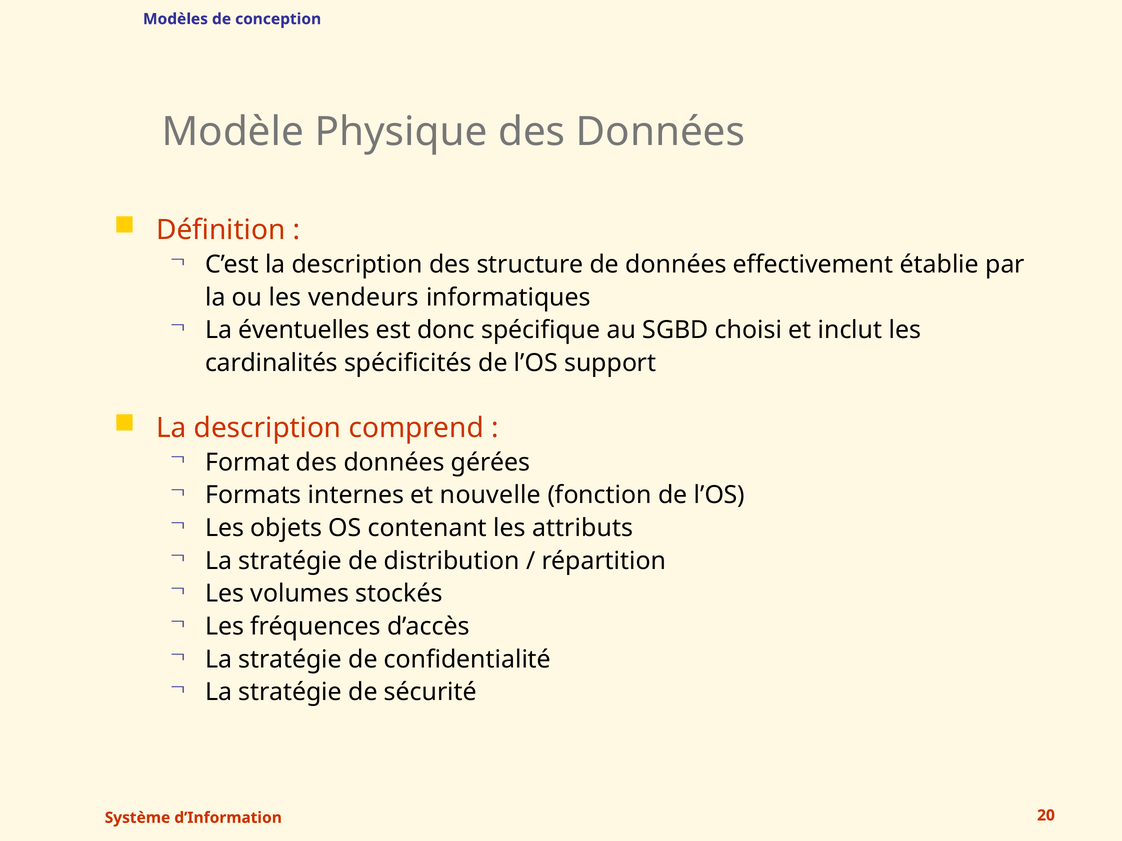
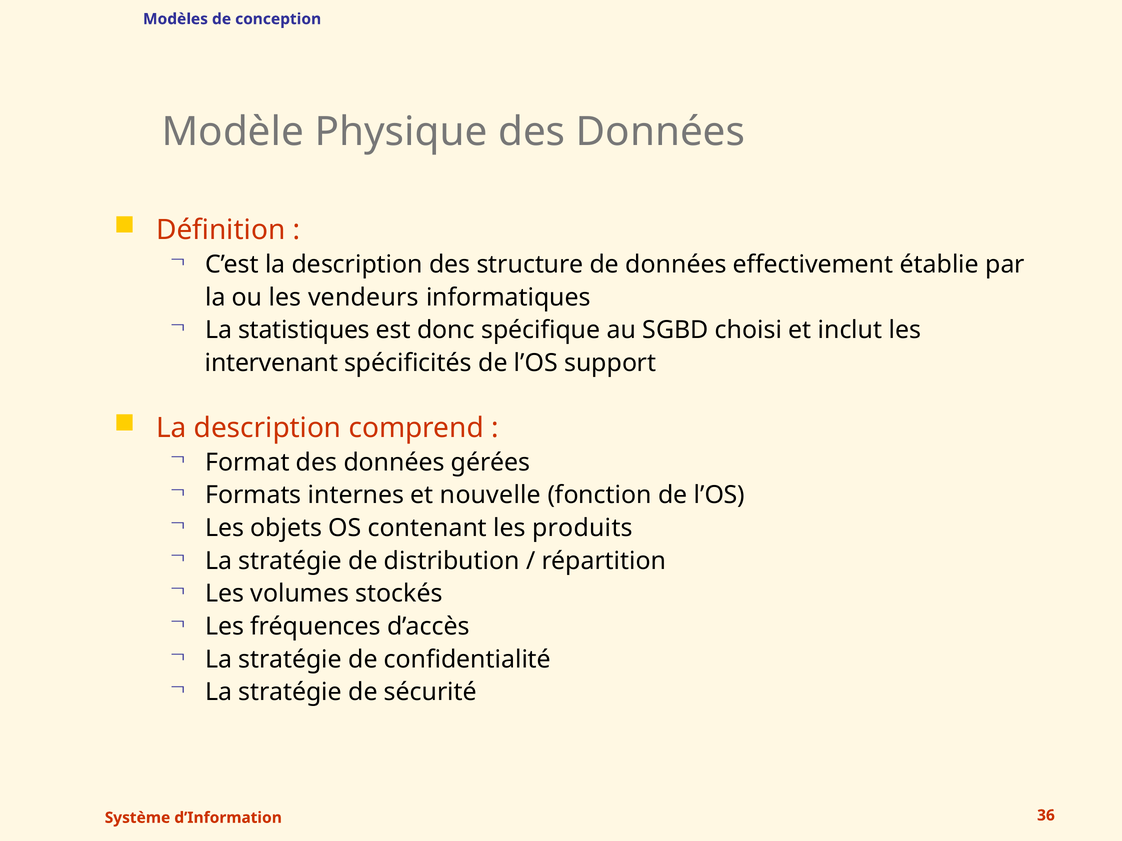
éventuelles: éventuelles -> statistiques
cardinalités: cardinalités -> intervenant
attributs: attributs -> produits
20: 20 -> 36
